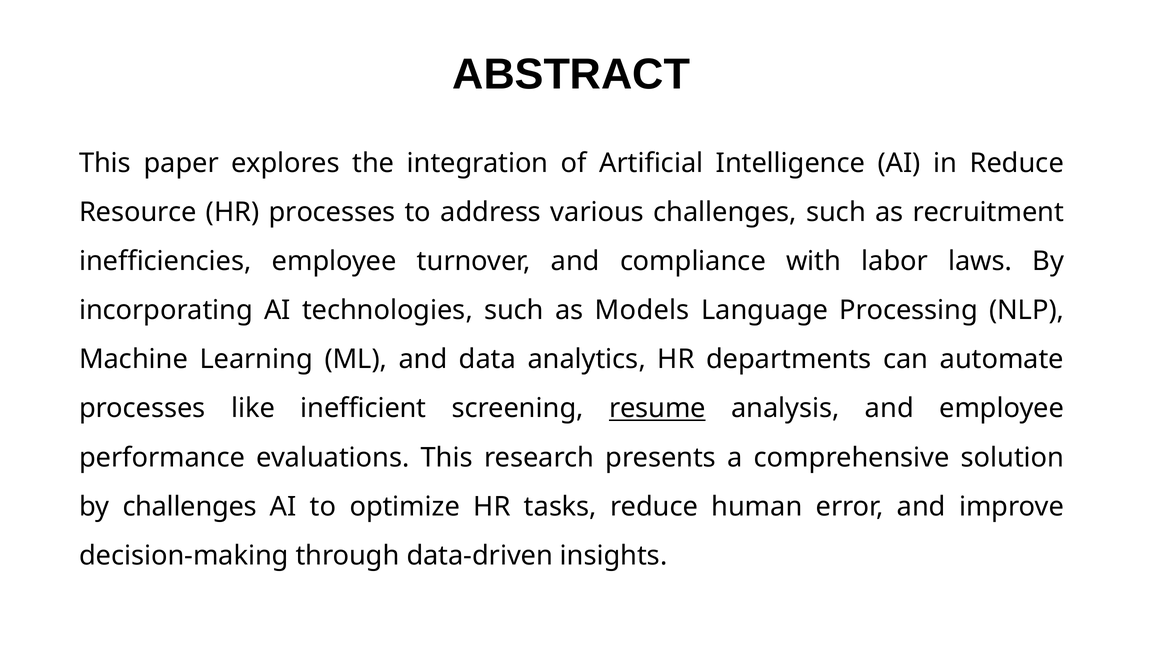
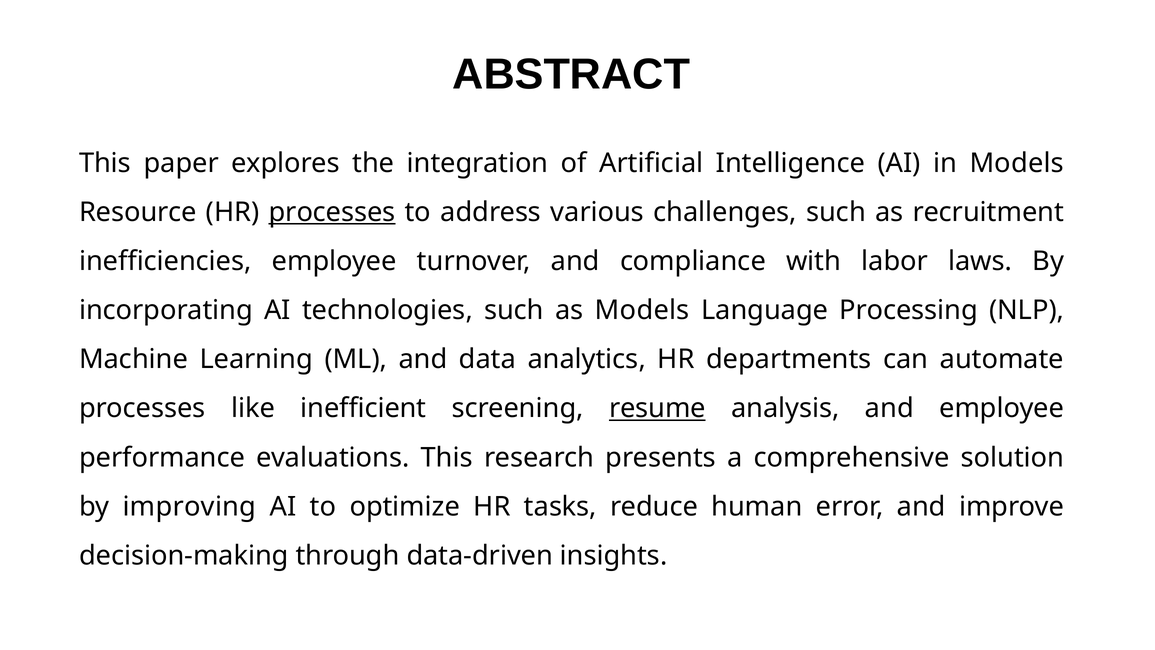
in Reduce: Reduce -> Models
processes at (332, 212) underline: none -> present
by challenges: challenges -> improving
